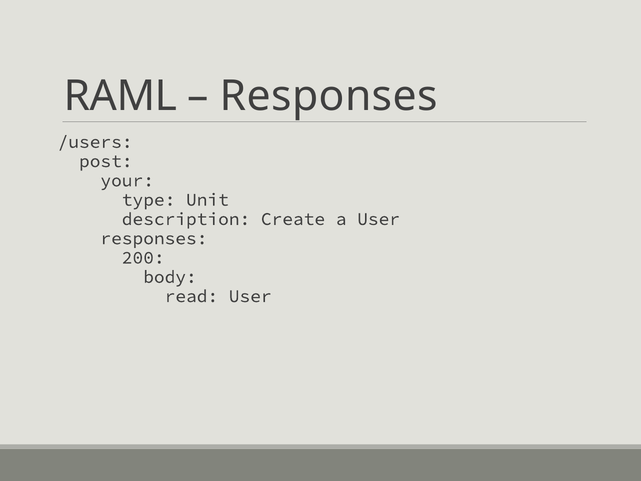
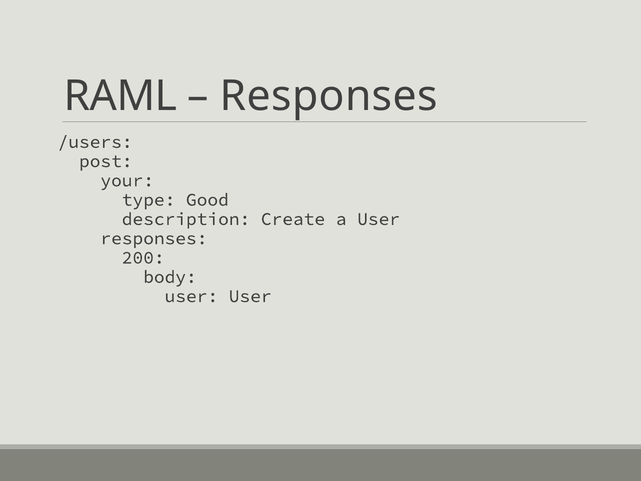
Unit: Unit -> Good
read at (191, 296): read -> user
